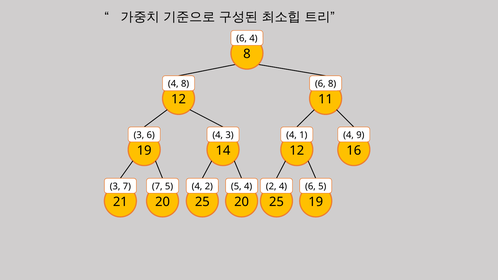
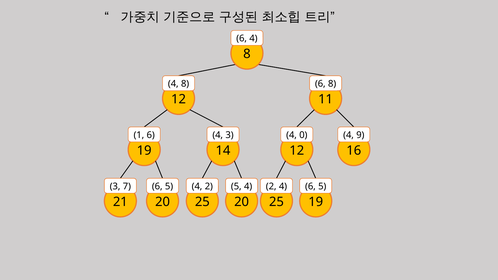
3 at (139, 135): 3 -> 1
1: 1 -> 0
7 at (157, 186): 7 -> 6
